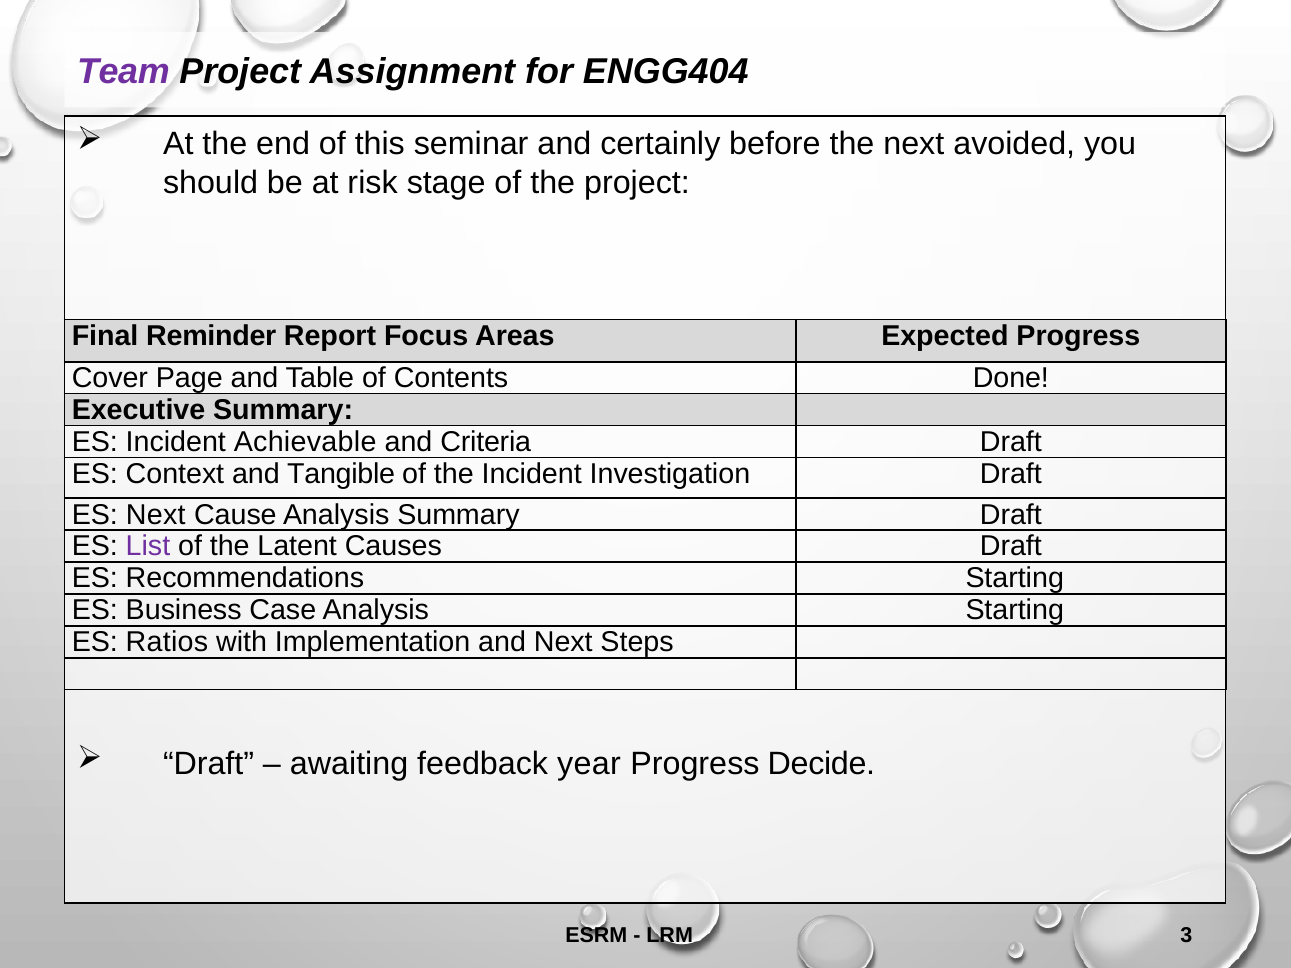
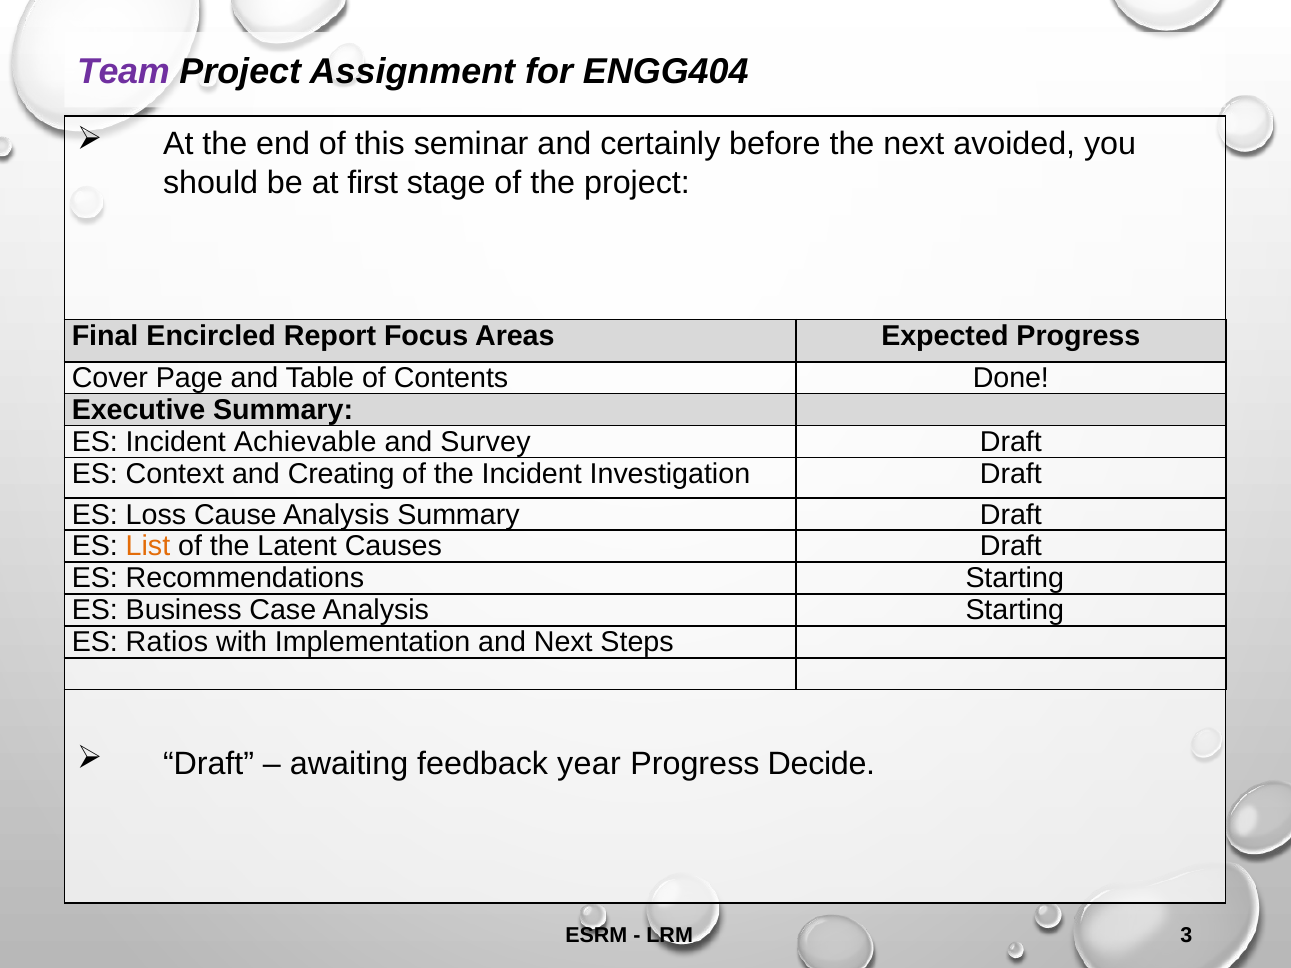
risk: risk -> first
Reminder: Reminder -> Encircled
Criteria: Criteria -> Survey
Tangible: Tangible -> Creating
ES Next: Next -> Loss
List colour: purple -> orange
